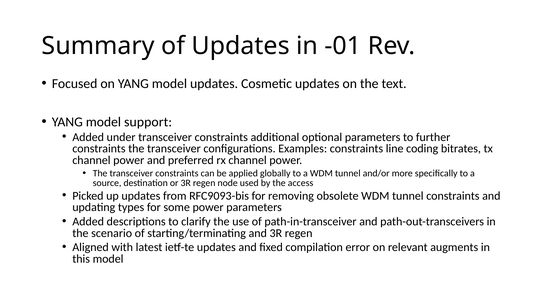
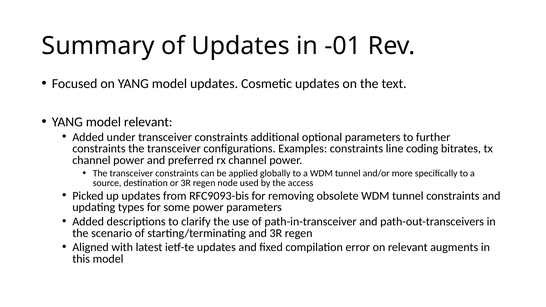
model support: support -> relevant
